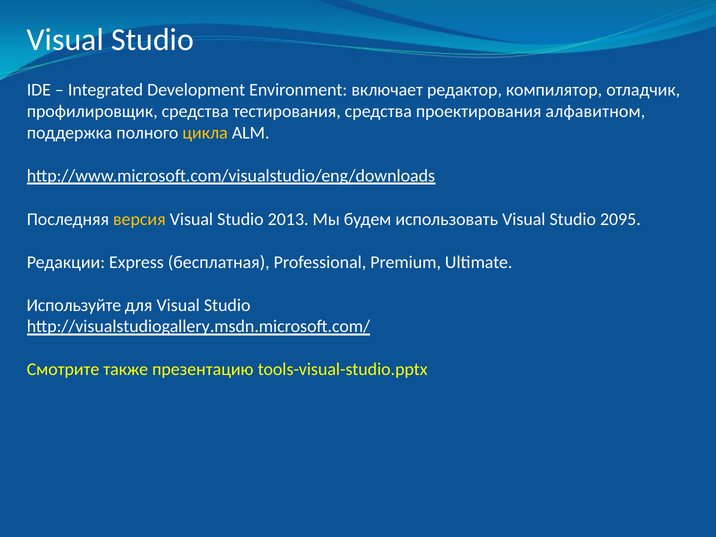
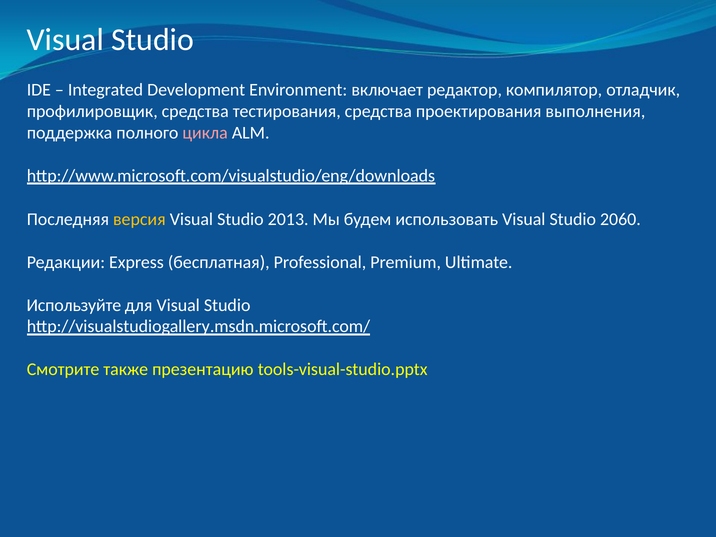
алфавитном: алфавитном -> выполнения
цикла colour: yellow -> pink
2095: 2095 -> 2060
